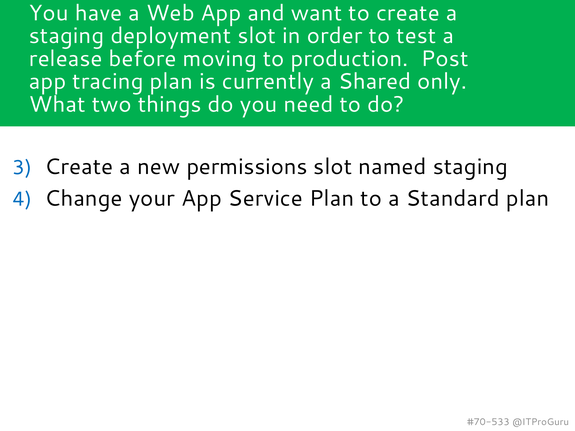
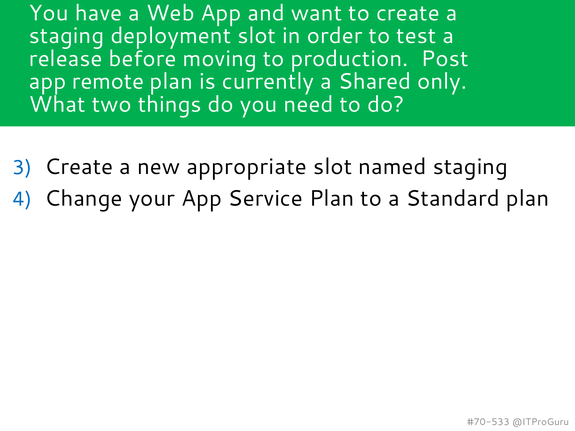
tracing: tracing -> remote
permissions: permissions -> appropriate
